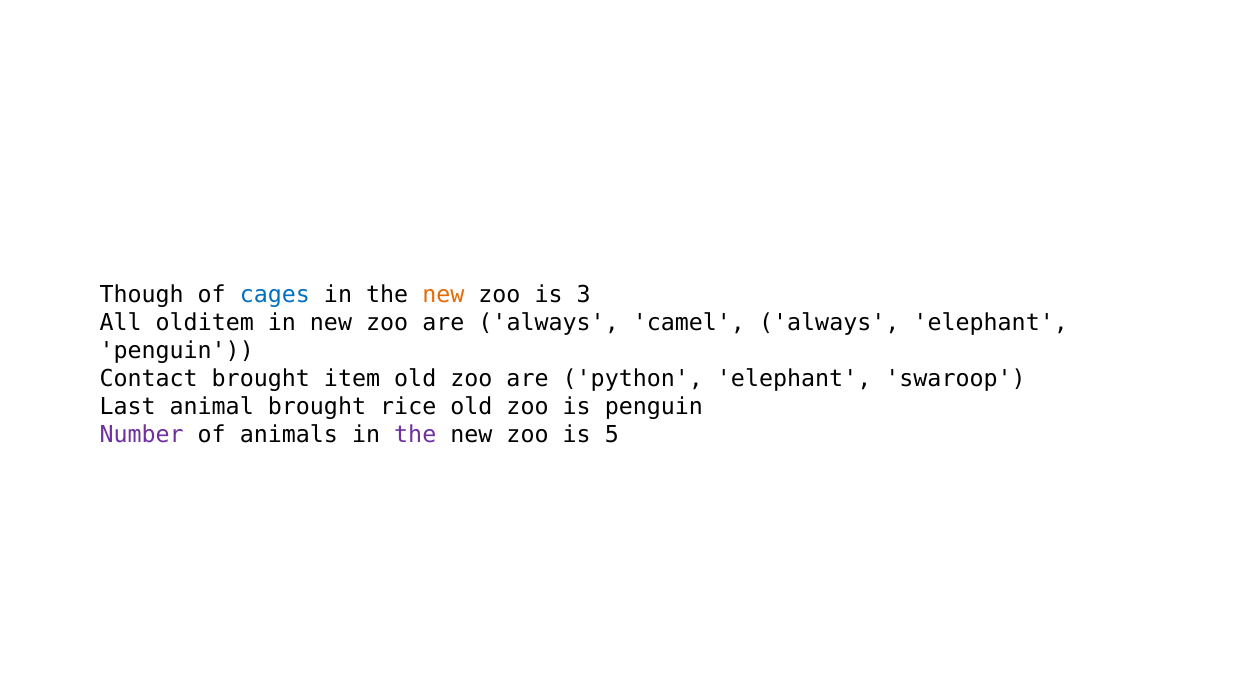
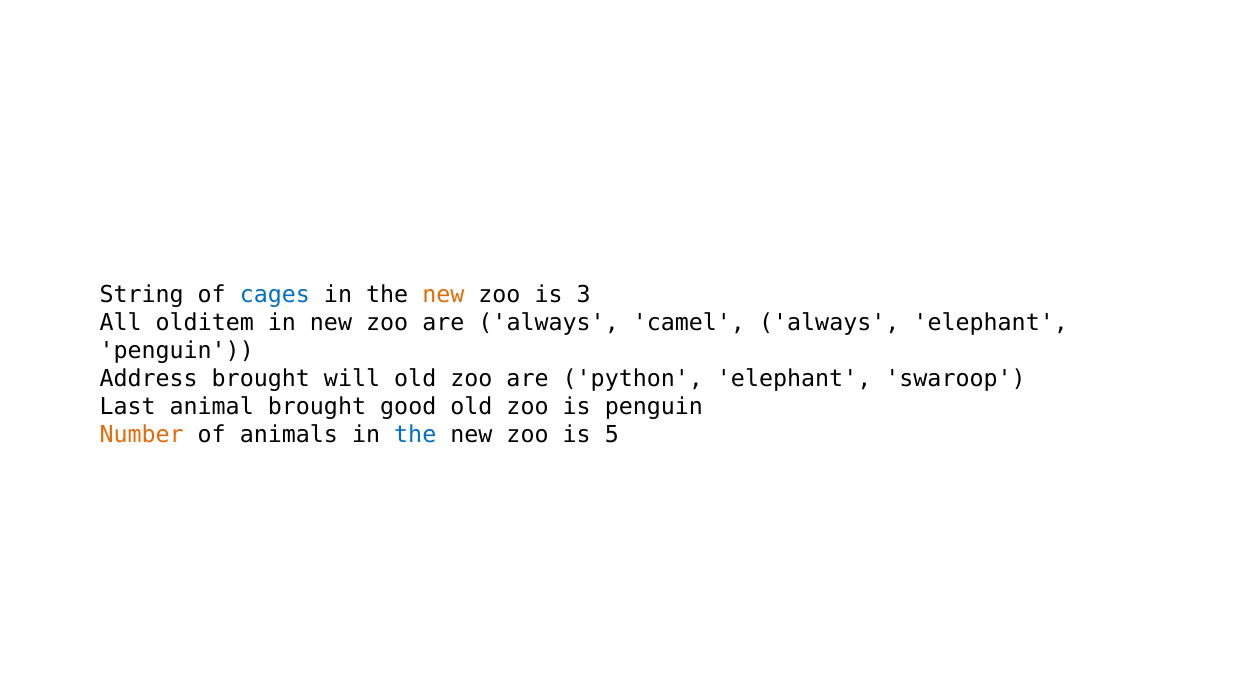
Though: Though -> String
Contact: Contact -> Address
item: item -> will
rice: rice -> good
Number colour: purple -> orange
the at (415, 435) colour: purple -> blue
